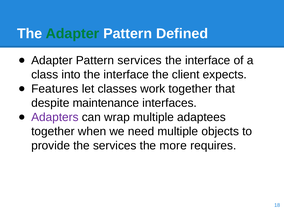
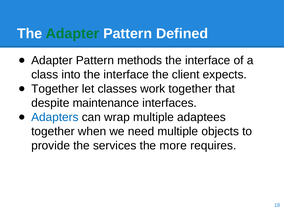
Pattern services: services -> methods
Features at (55, 89): Features -> Together
Adapters colour: purple -> blue
